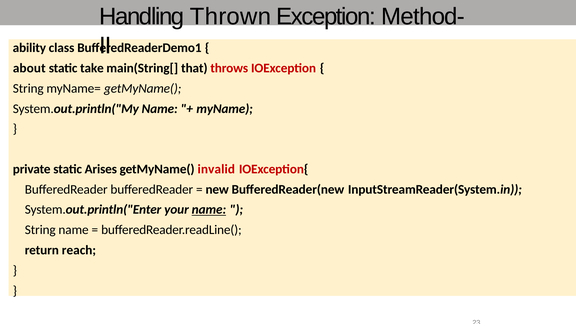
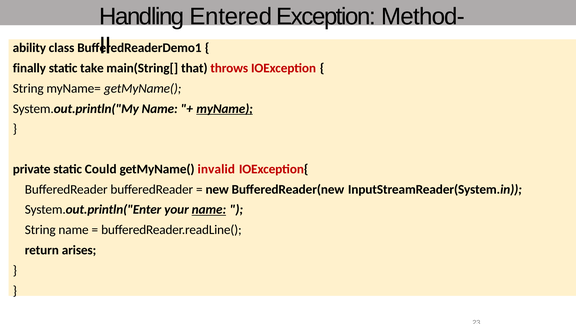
Thrown: Thrown -> Entered
about: about -> finally
myName underline: none -> present
Arises: Arises -> Could
reach: reach -> arises
